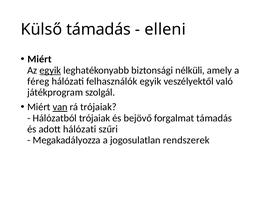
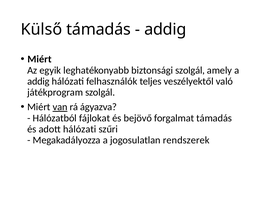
elleni at (165, 29): elleni -> addig
egyik at (50, 70) underline: present -> none
biztonsági nélküli: nélküli -> szolgál
féreg at (38, 81): féreg -> addig
felhasználók egyik: egyik -> teljes
rá trójaiak: trójaiak -> ágyazva
Hálózatból trójaiak: trójaiak -> fájlokat
